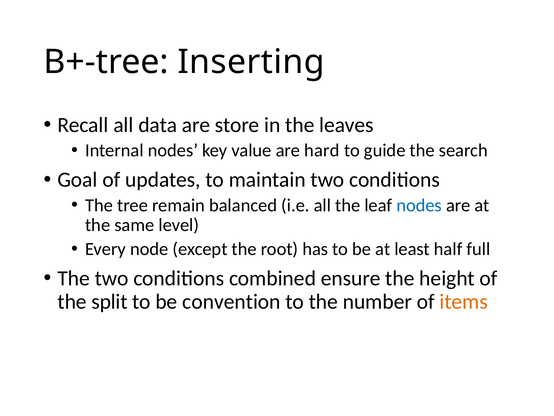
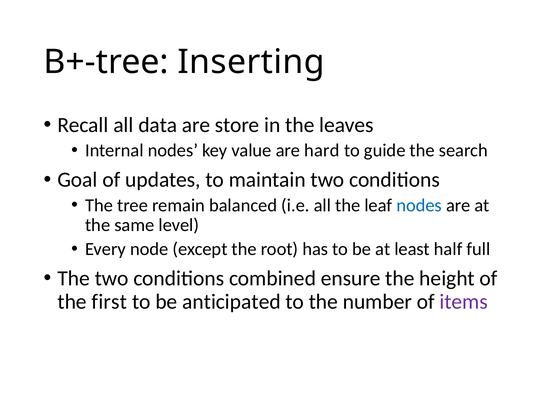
split: split -> first
convention: convention -> anticipated
items colour: orange -> purple
